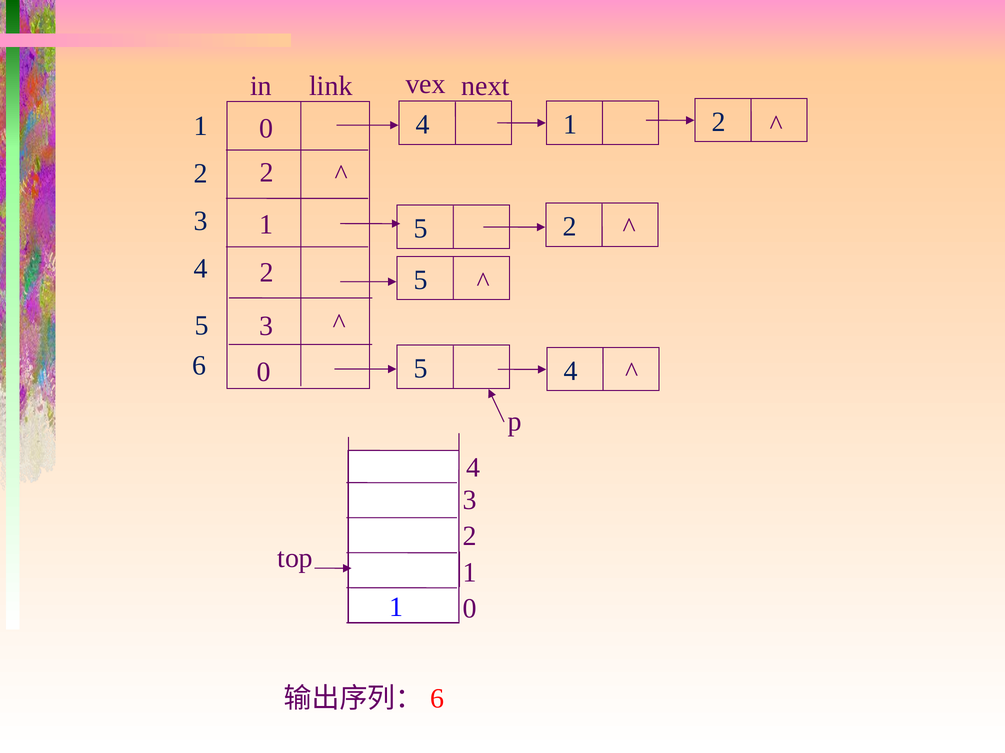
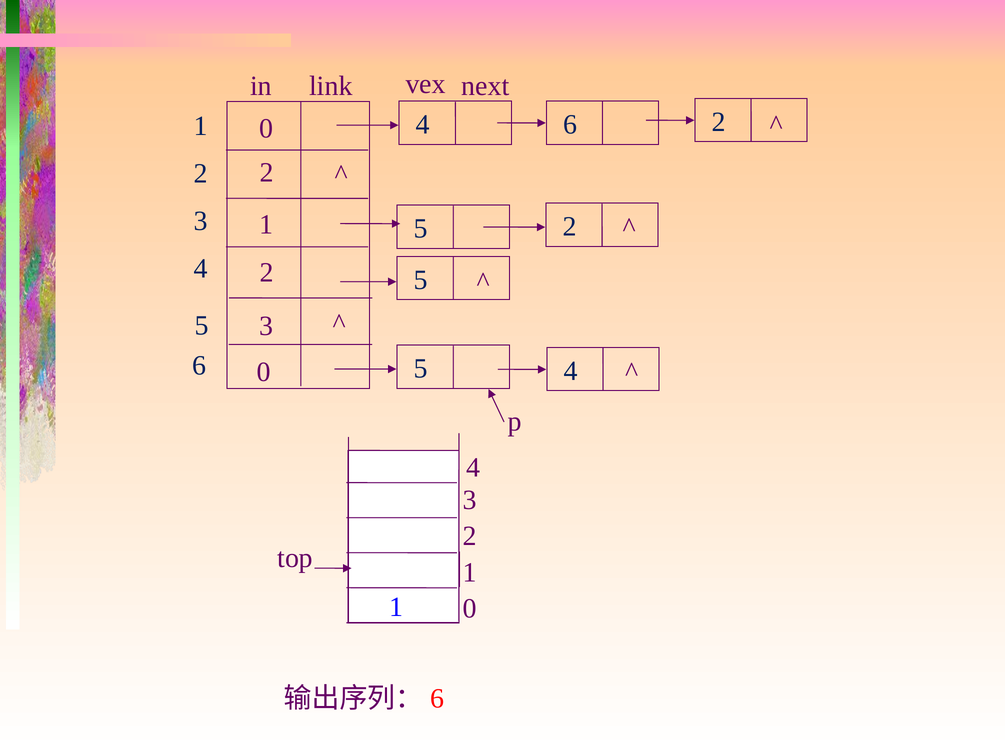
1 at (570, 125): 1 -> 6
